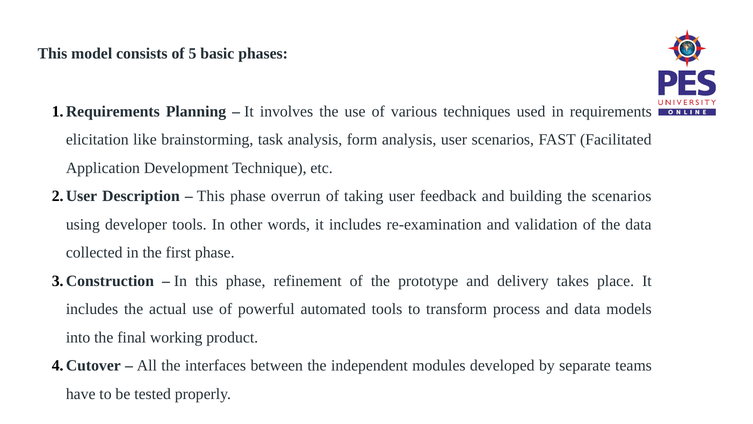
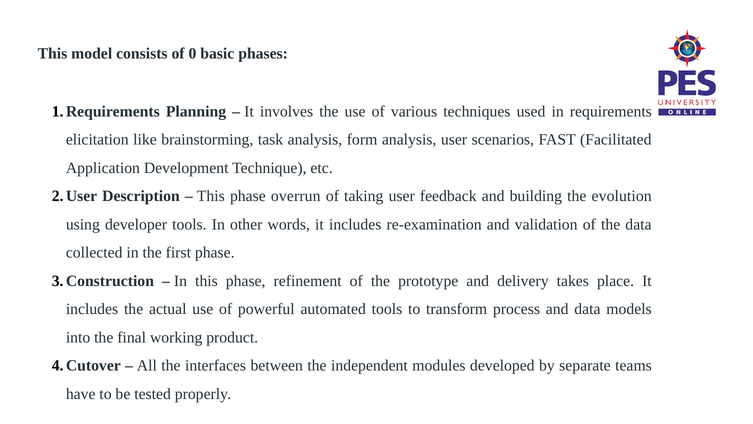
5: 5 -> 0
the scenarios: scenarios -> evolution
